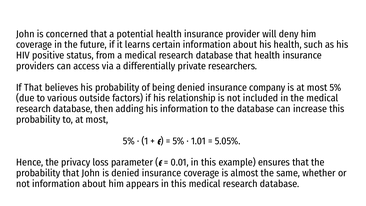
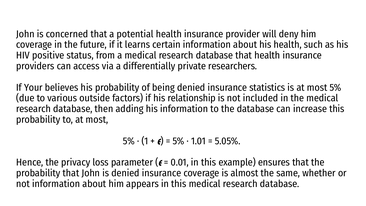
If That: That -> Your
company: company -> statistics
